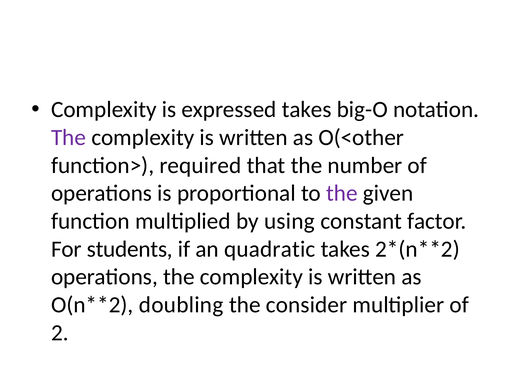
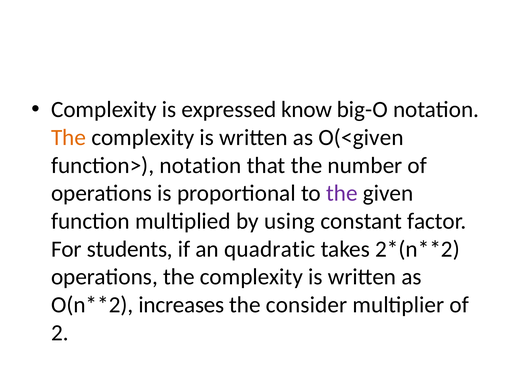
expressed takes: takes -> know
The at (69, 138) colour: purple -> orange
O(<other: O(<other -> O(<given
function> required: required -> notation
doubling: doubling -> increases
